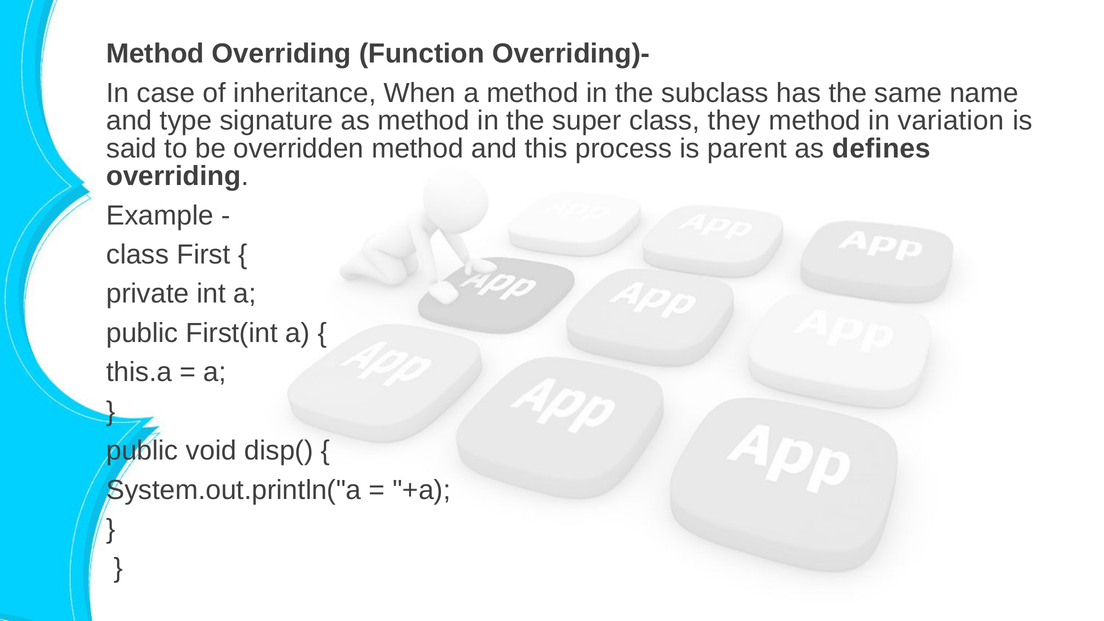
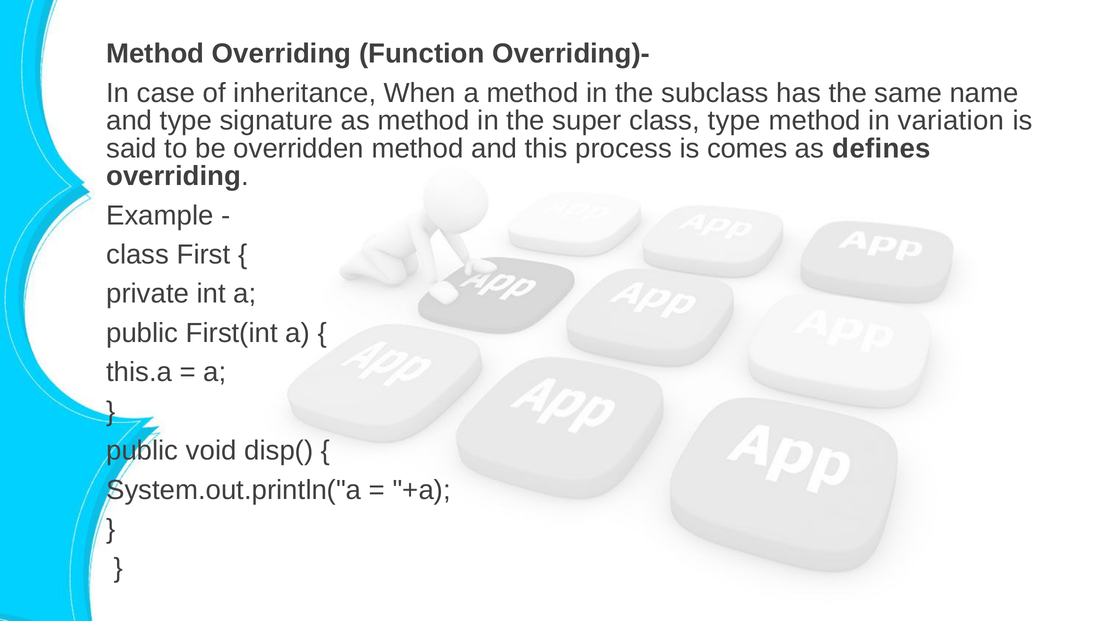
class they: they -> type
parent: parent -> comes
